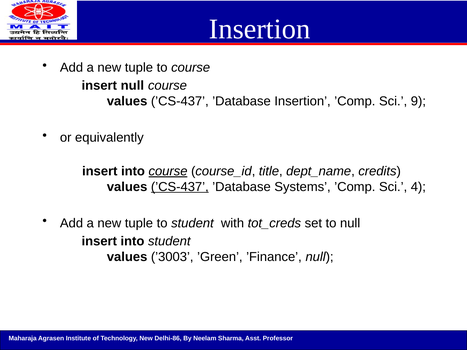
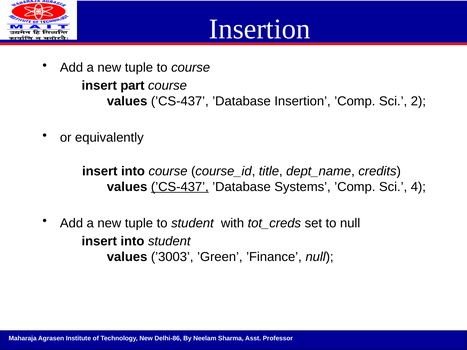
insert null: null -> part
9: 9 -> 2
course at (168, 171) underline: present -> none
